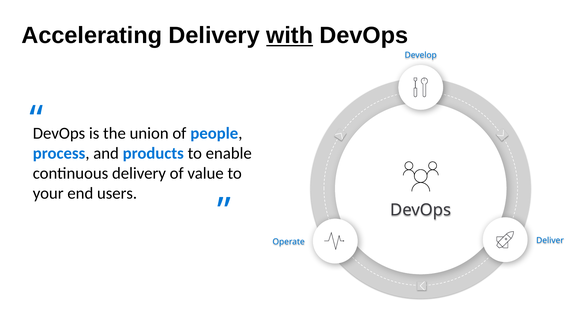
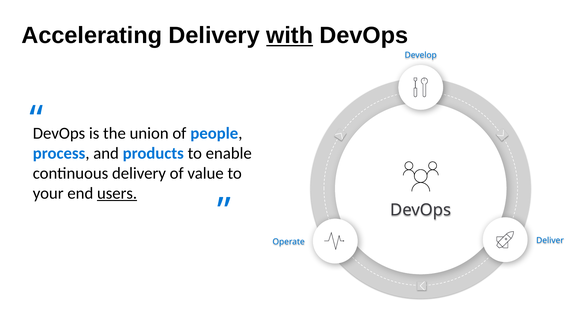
users underline: none -> present
